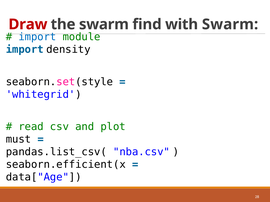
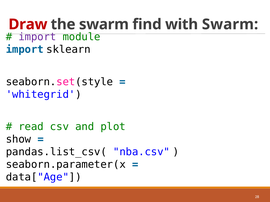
import at (37, 37) colour: blue -> purple
density: density -> sklearn
must: must -> show
seaborn.efficient(x: seaborn.efficient(x -> seaborn.parameter(x
